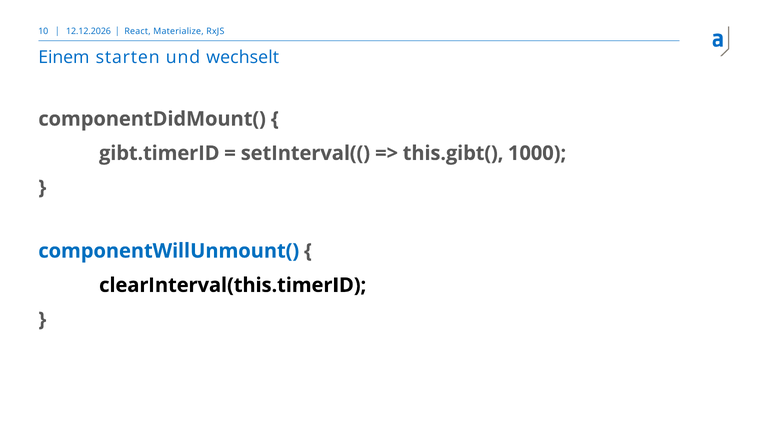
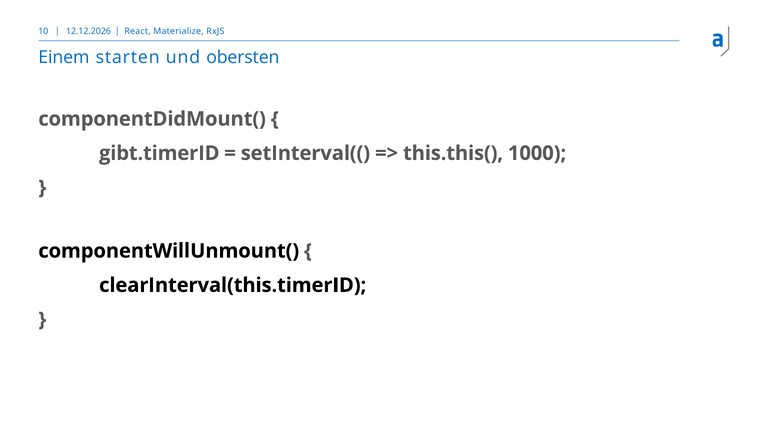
wechselt: wechselt -> obersten
this.gibt(: this.gibt( -> this.this(
componentWillUnmount( colour: blue -> black
